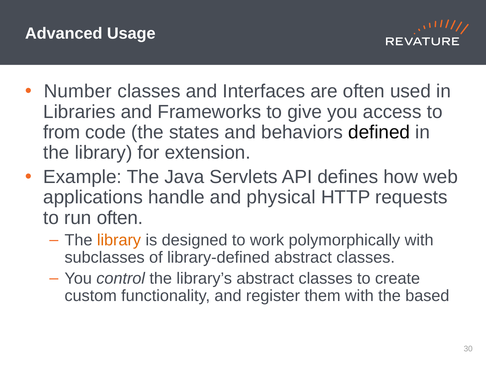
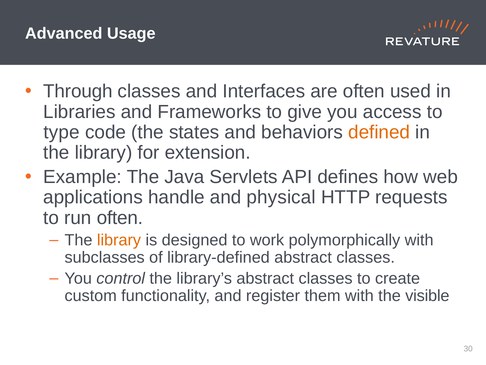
Number: Number -> Through
from: from -> type
defined colour: black -> orange
based: based -> visible
